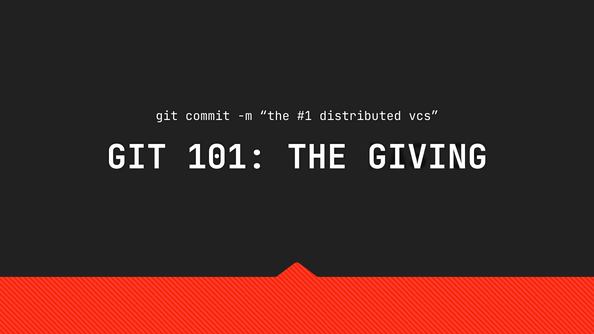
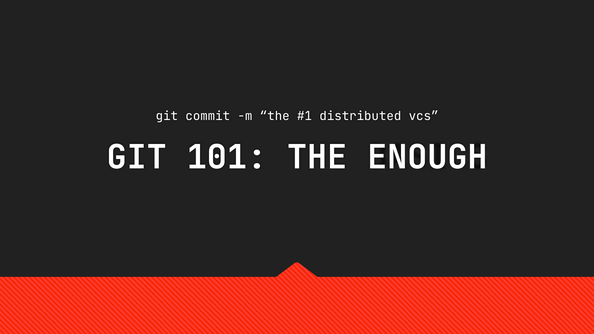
GIVING: GIVING -> ENOUGH
